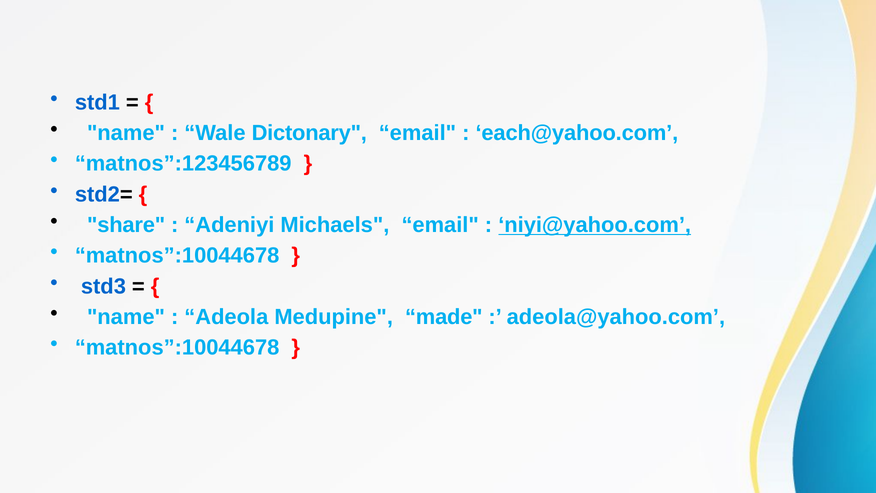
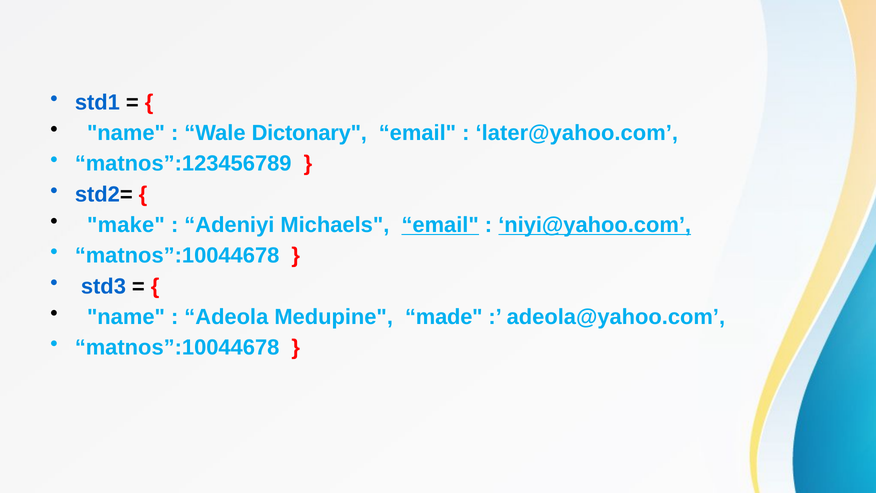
each@yahoo.com: each@yahoo.com -> later@yahoo.com
share: share -> make
email at (440, 225) underline: none -> present
